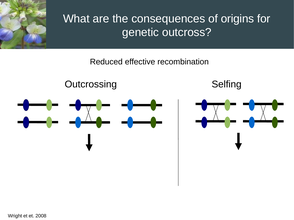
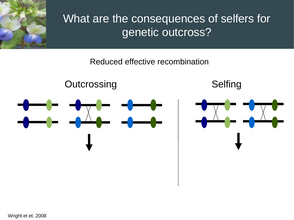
origins: origins -> selfers
